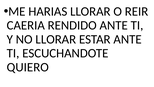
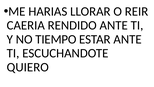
NO LLORAR: LLORAR -> TIEMPO
